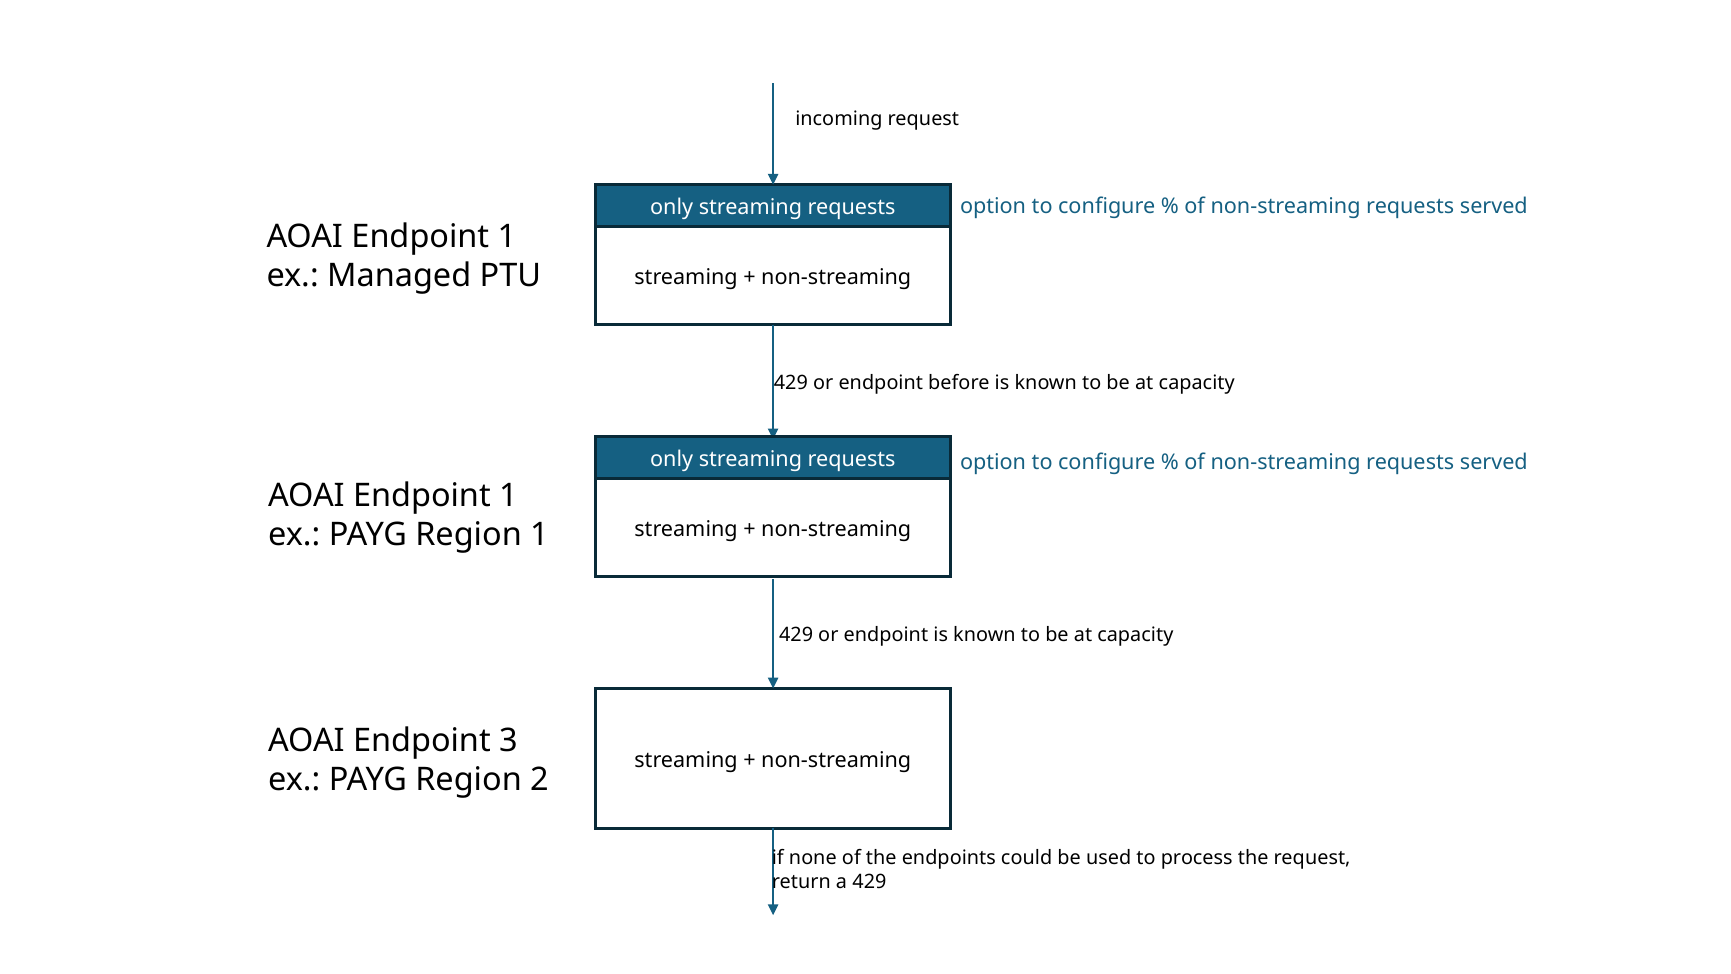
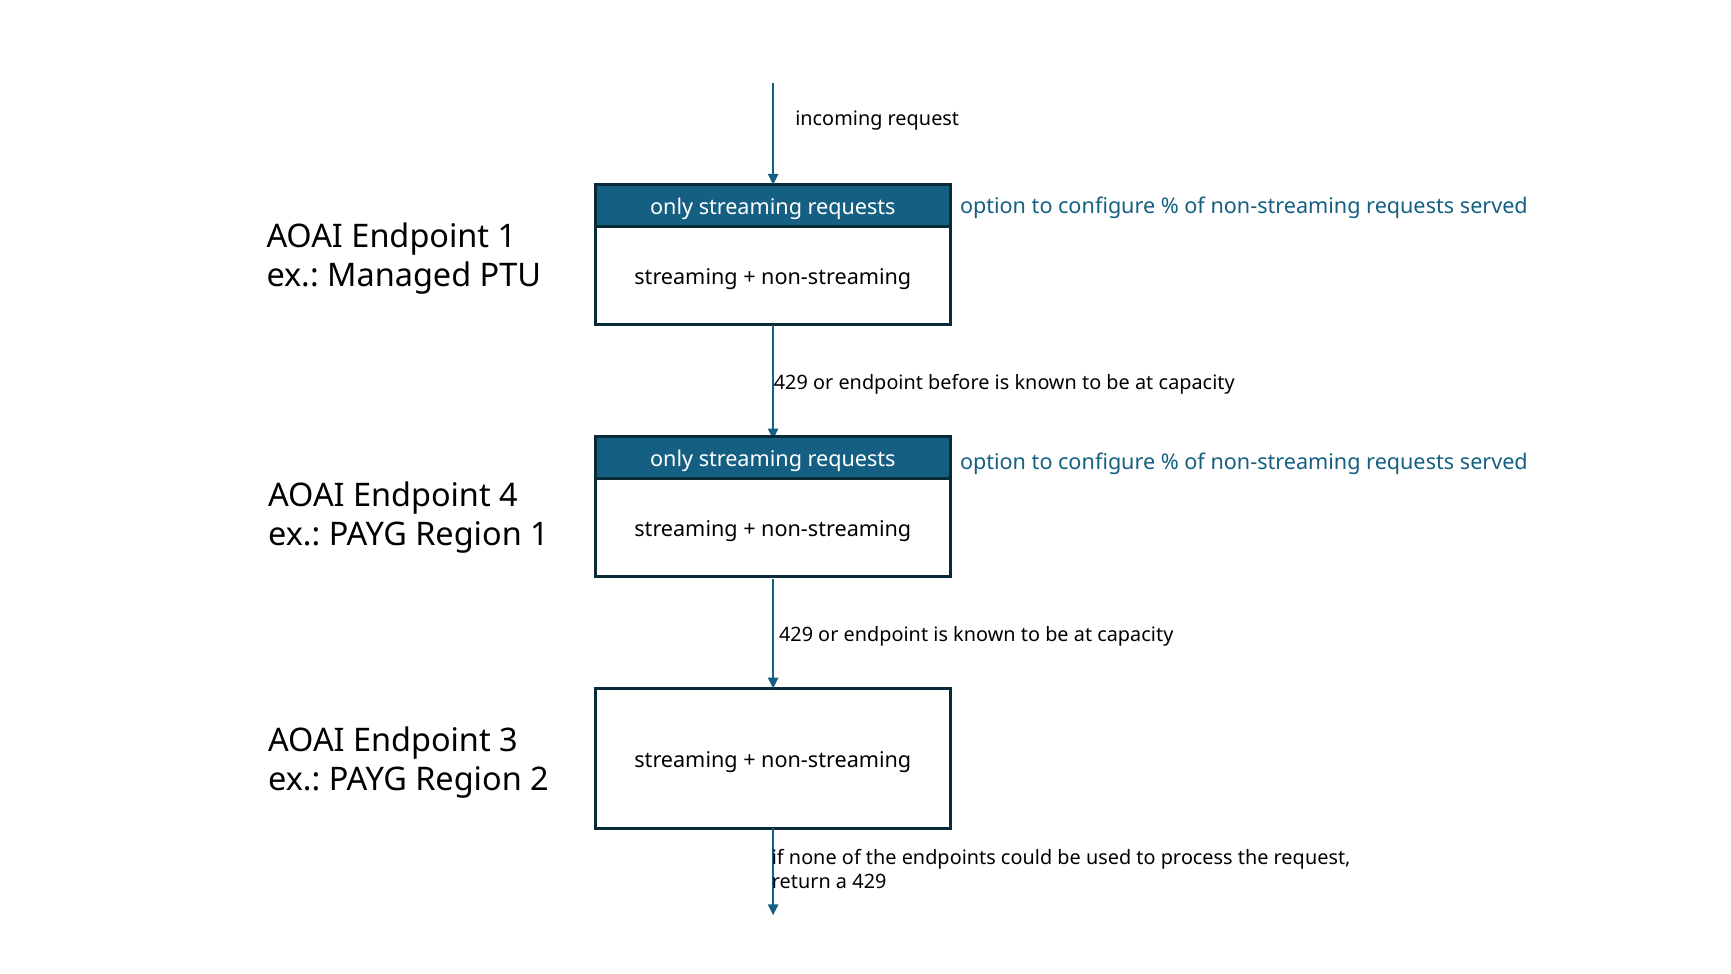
1 at (508, 496): 1 -> 4
